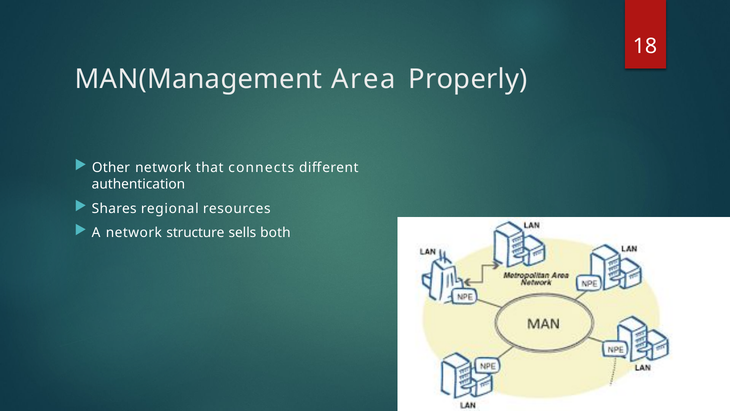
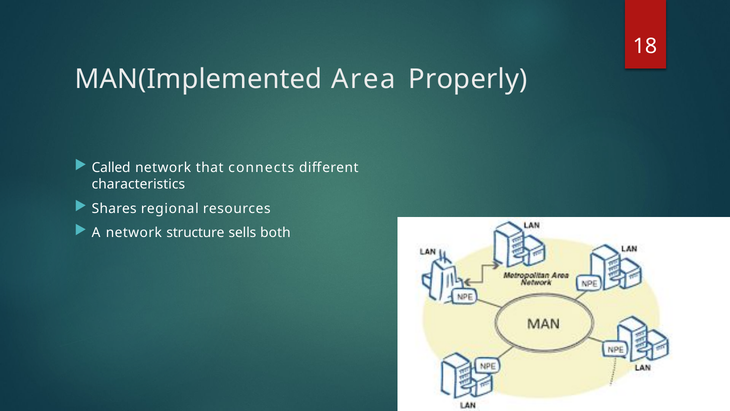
MAN(Management: MAN(Management -> MAN(Implemented
Other: Other -> Called
authentication: authentication -> characteristics
